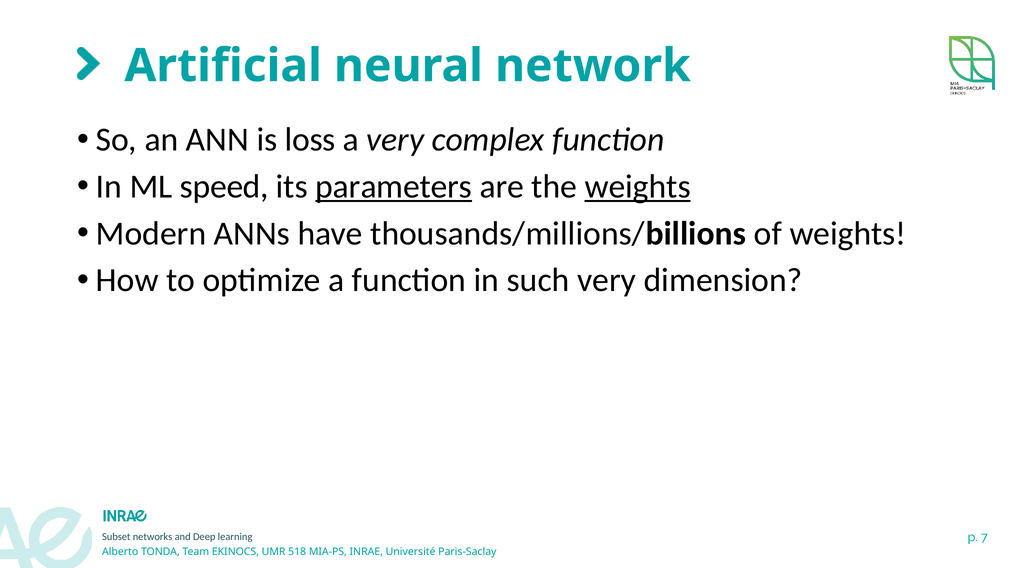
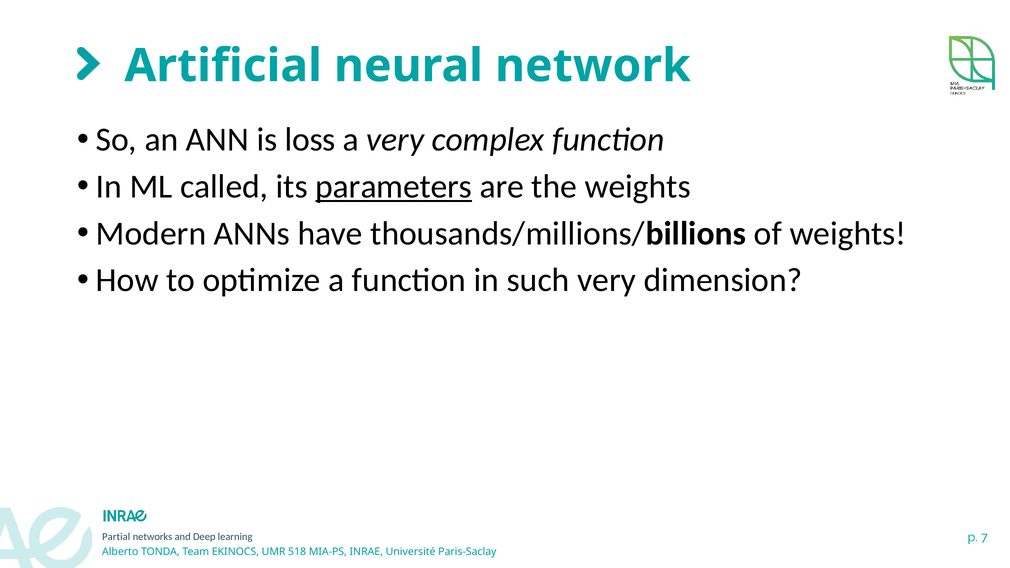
speed: speed -> called
weights at (638, 187) underline: present -> none
Subset: Subset -> Partial
